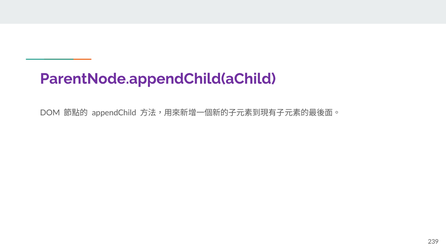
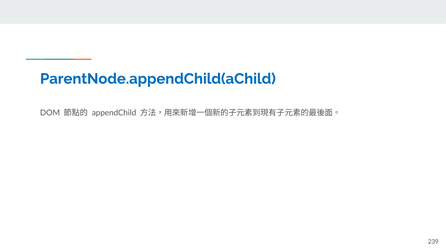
ParentNode.appendChild(aChild colour: purple -> blue
